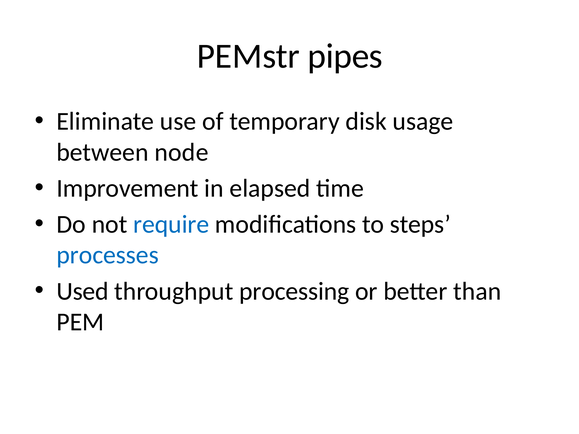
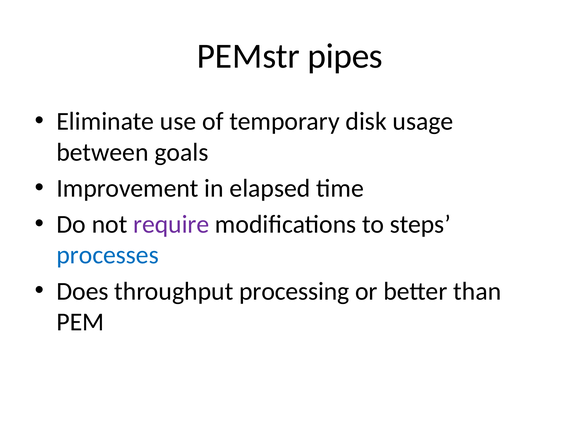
node: node -> goals
require colour: blue -> purple
Used: Used -> Does
